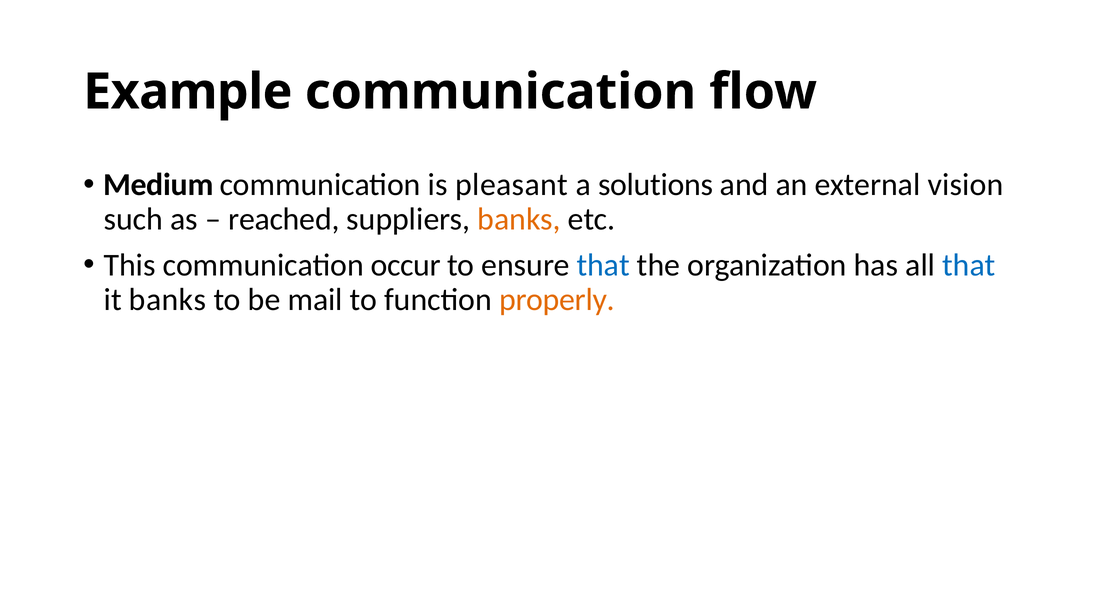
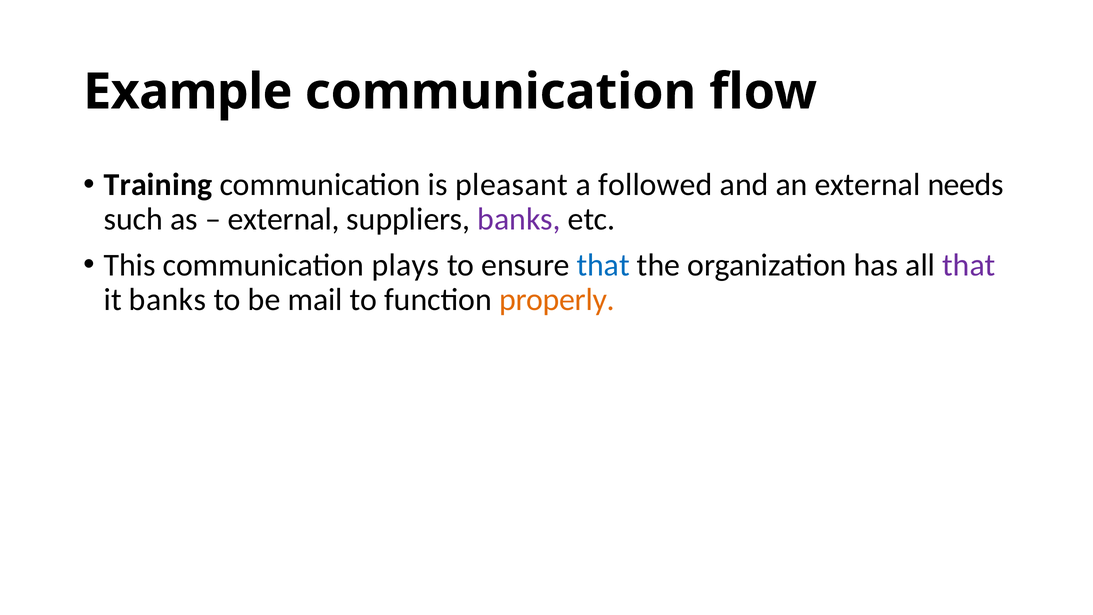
Medium: Medium -> Training
solutions: solutions -> followed
vision: vision -> needs
reached at (284, 219): reached -> external
banks at (519, 219) colour: orange -> purple
occur: occur -> plays
that at (969, 265) colour: blue -> purple
